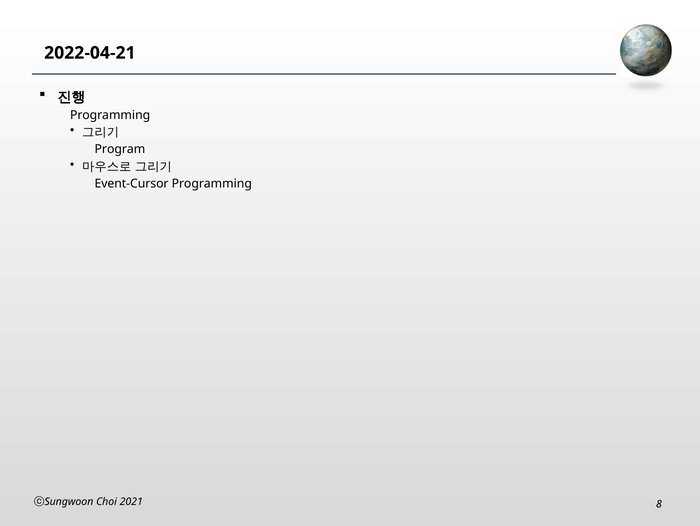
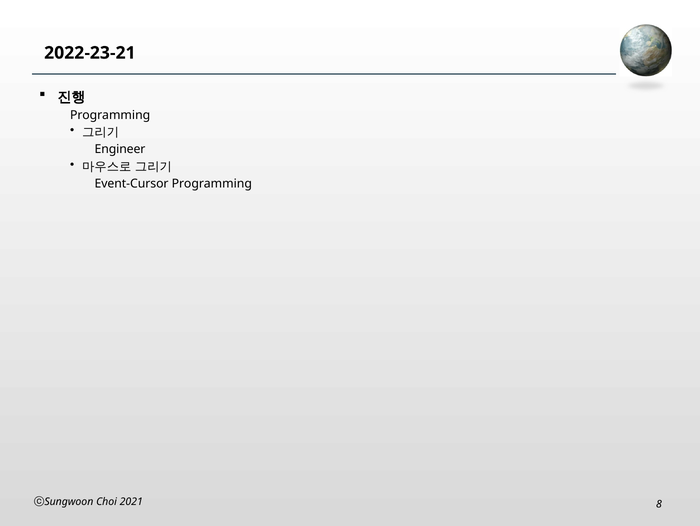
2022-04-21: 2022-04-21 -> 2022-23-21
Program: Program -> Engineer
